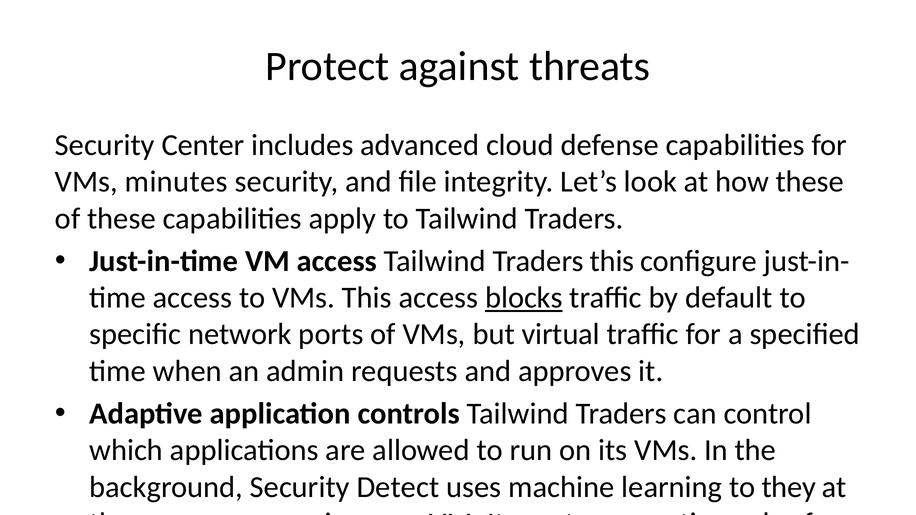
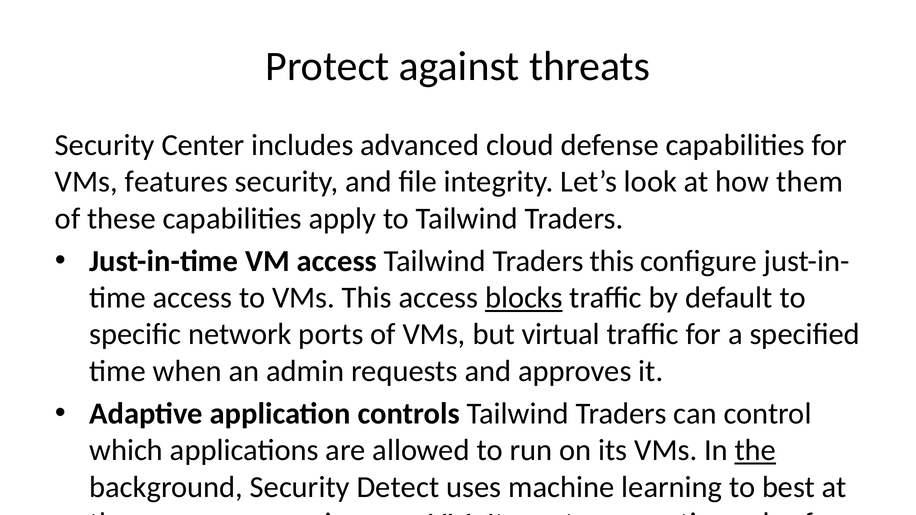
minutes: minutes -> features
how these: these -> them
the at (755, 451) underline: none -> present
they: they -> best
